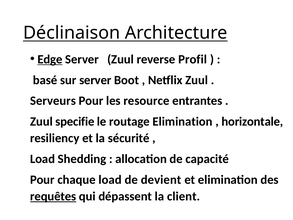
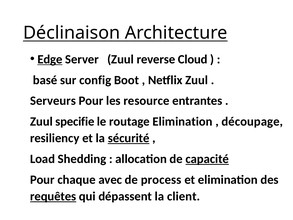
Profil: Profil -> Cloud
sur server: server -> config
horizontale: horizontale -> découpage
sécurité underline: none -> present
capacité underline: none -> present
chaque load: load -> avec
devient: devient -> process
